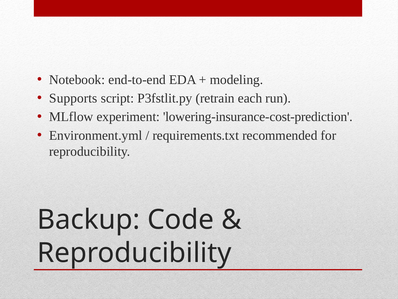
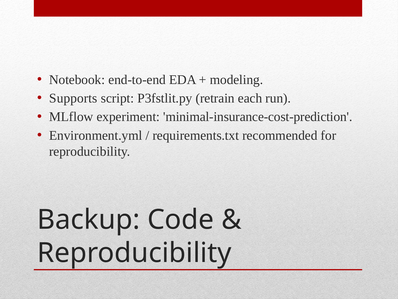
lowering-insurance-cost-prediction: lowering-insurance-cost-prediction -> minimal-insurance-cost-prediction
